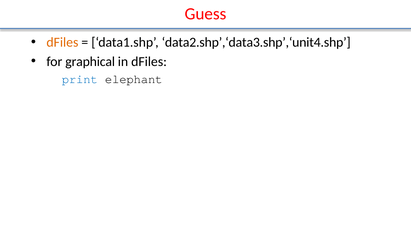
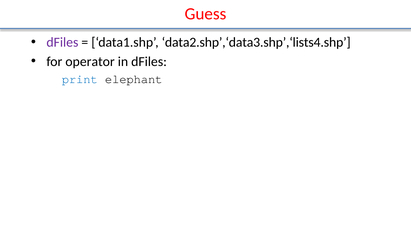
dFiles at (62, 42) colour: orange -> purple
data2.shp’,‘data3.shp’,‘unit4.shp: data2.shp’,‘data3.shp’,‘unit4.shp -> data2.shp’,‘data3.shp’,‘lists4.shp
graphical: graphical -> operator
